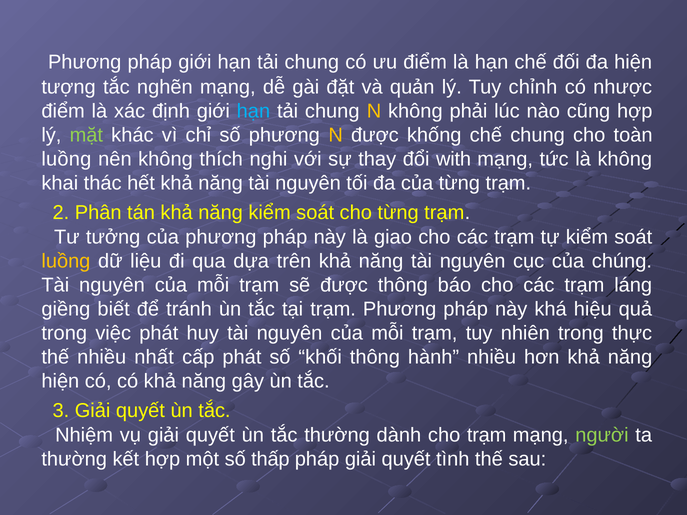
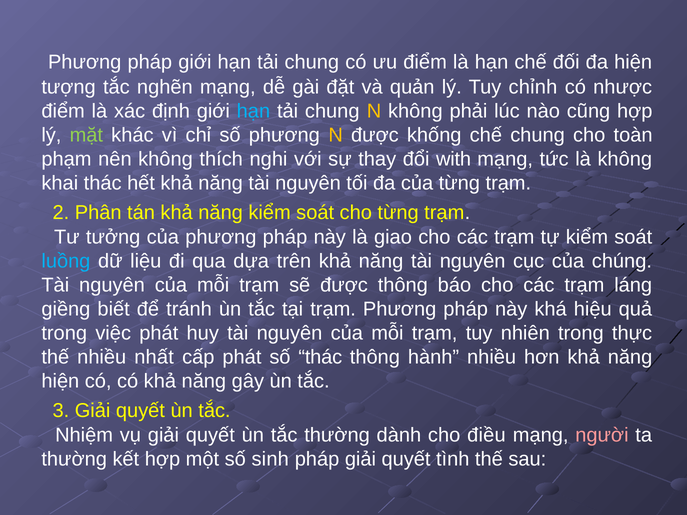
luồng at (66, 159): luồng -> phạm
luồng at (66, 261) colour: yellow -> light blue
số khối: khối -> thác
cho trạm: trạm -> điều
người colour: light green -> pink
thấp: thấp -> sinh
